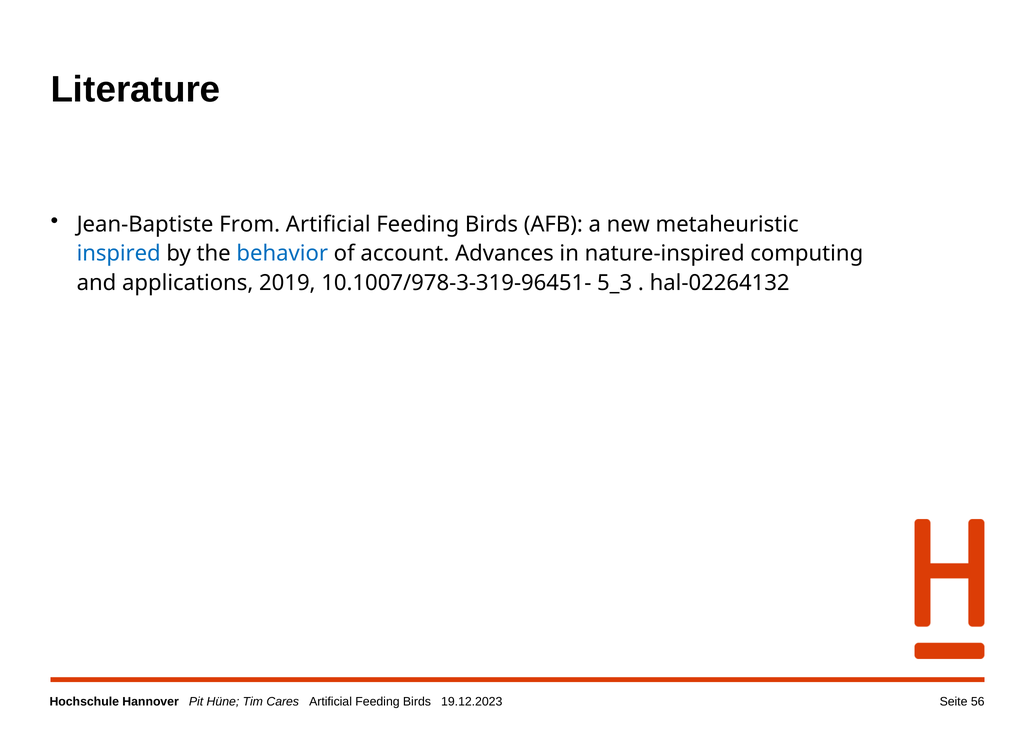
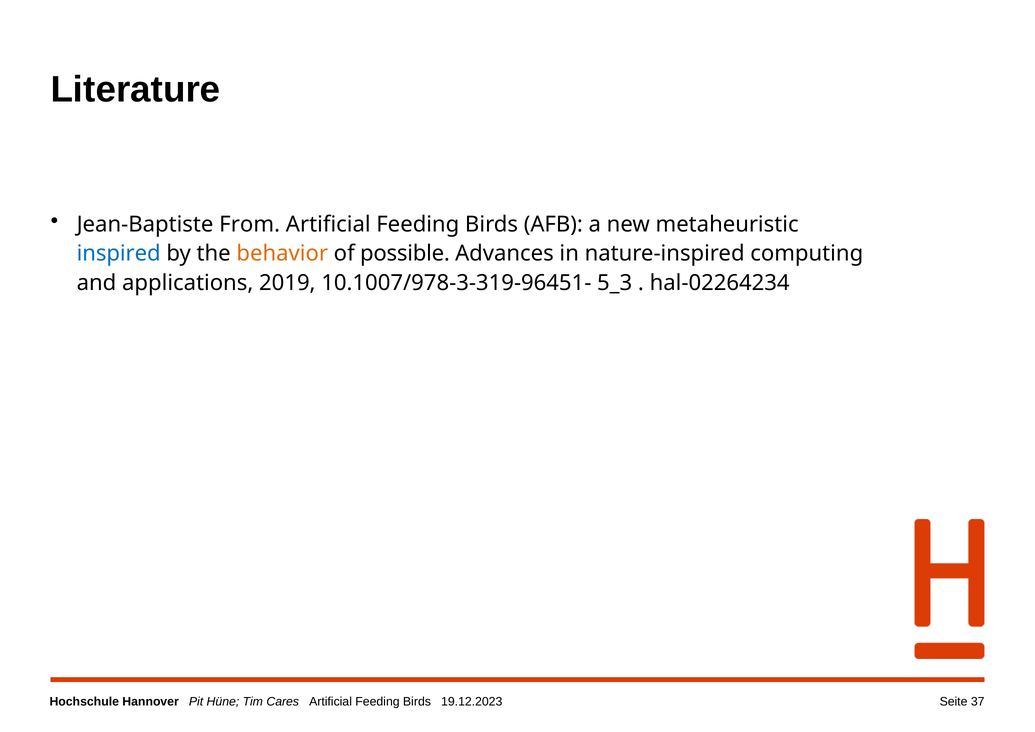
behavior colour: blue -> orange
account: account -> possible
hal-02264132: hal-02264132 -> hal-02264234
56: 56 -> 37
